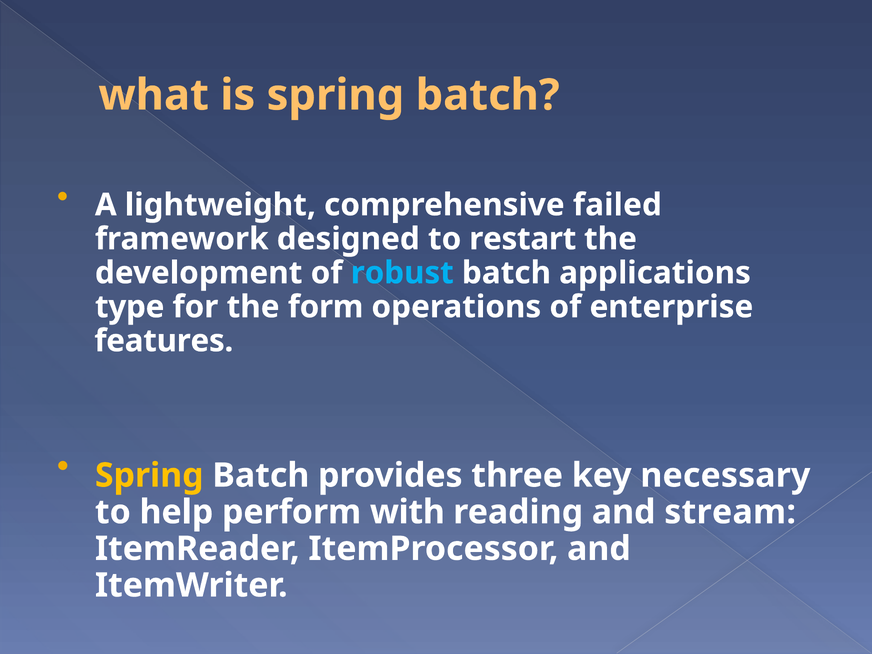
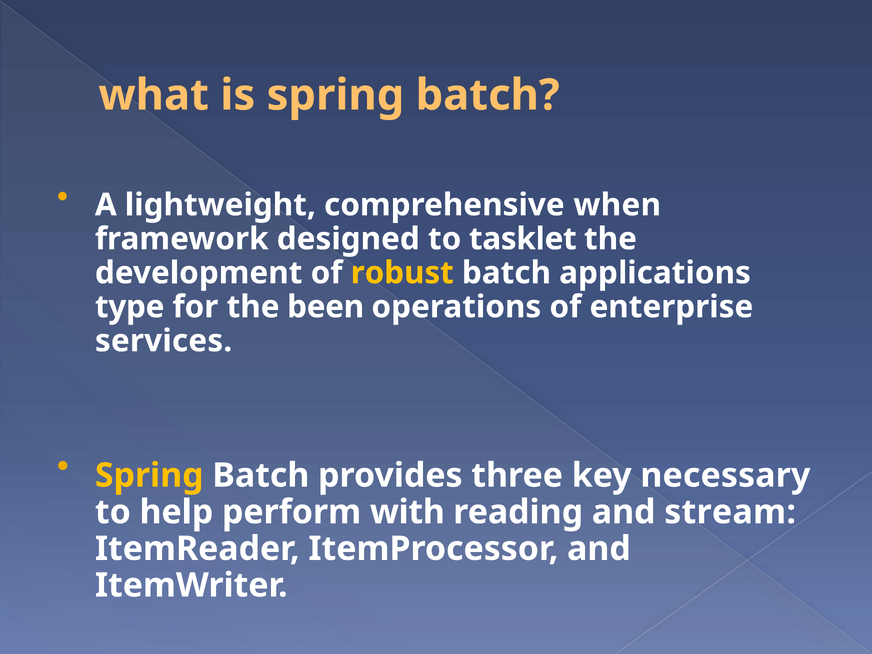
failed: failed -> when
restart: restart -> tasklet
robust colour: light blue -> yellow
form: form -> been
features: features -> services
